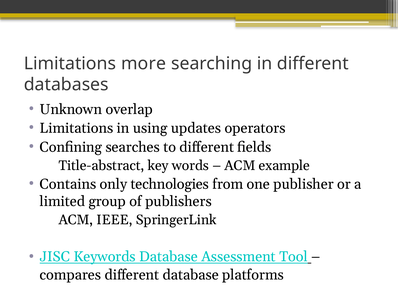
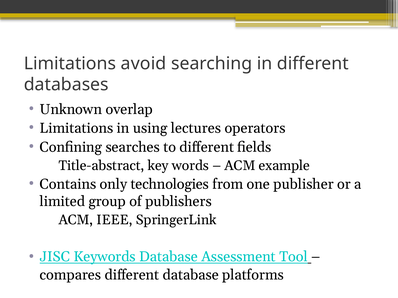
more: more -> avoid
updates: updates -> lectures
